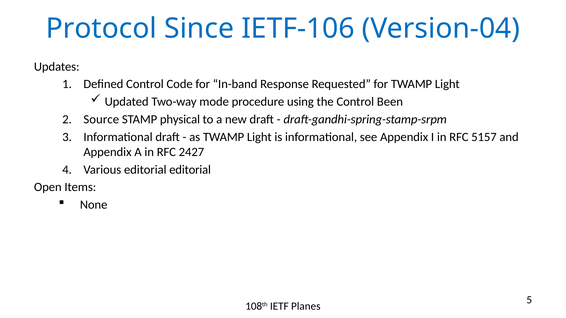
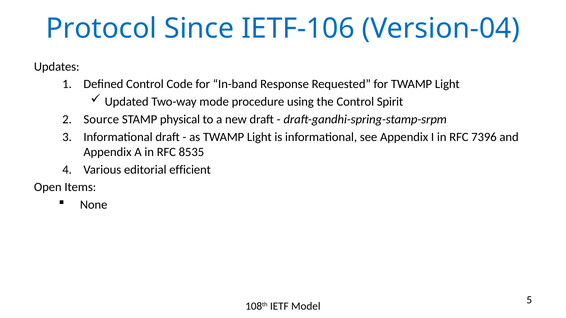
Been: Been -> Spirit
5157: 5157 -> 7396
2427: 2427 -> 8535
editorial editorial: editorial -> efficient
Planes: Planes -> Model
